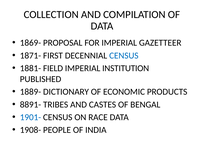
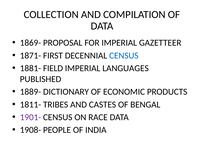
INSTITUTION: INSTITUTION -> LANGUAGES
8891-: 8891- -> 1811-
1901- colour: blue -> purple
